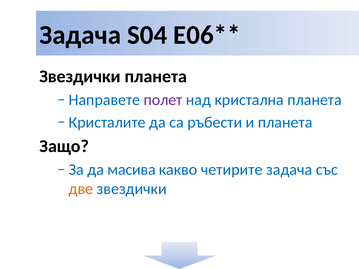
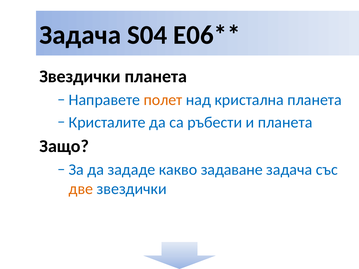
полет colour: purple -> orange
масива: масива -> зададе
четирите: четирите -> задаване
